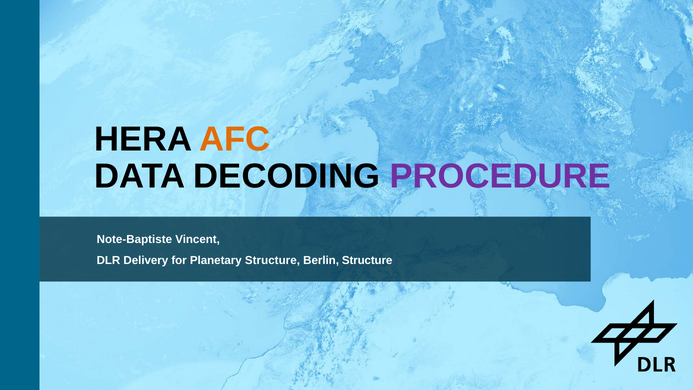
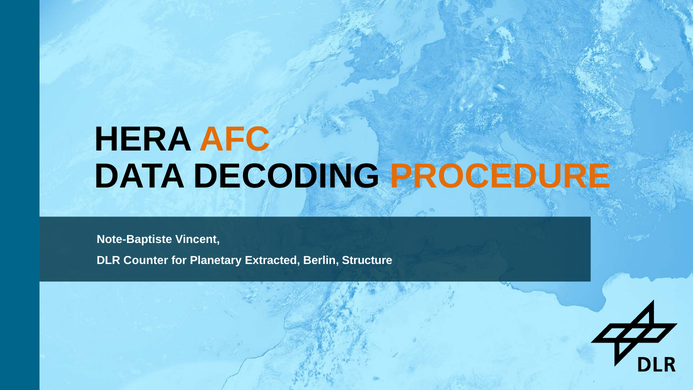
PROCEDURE colour: purple -> orange
Delivery: Delivery -> Counter
Planetary Structure: Structure -> Extracted
